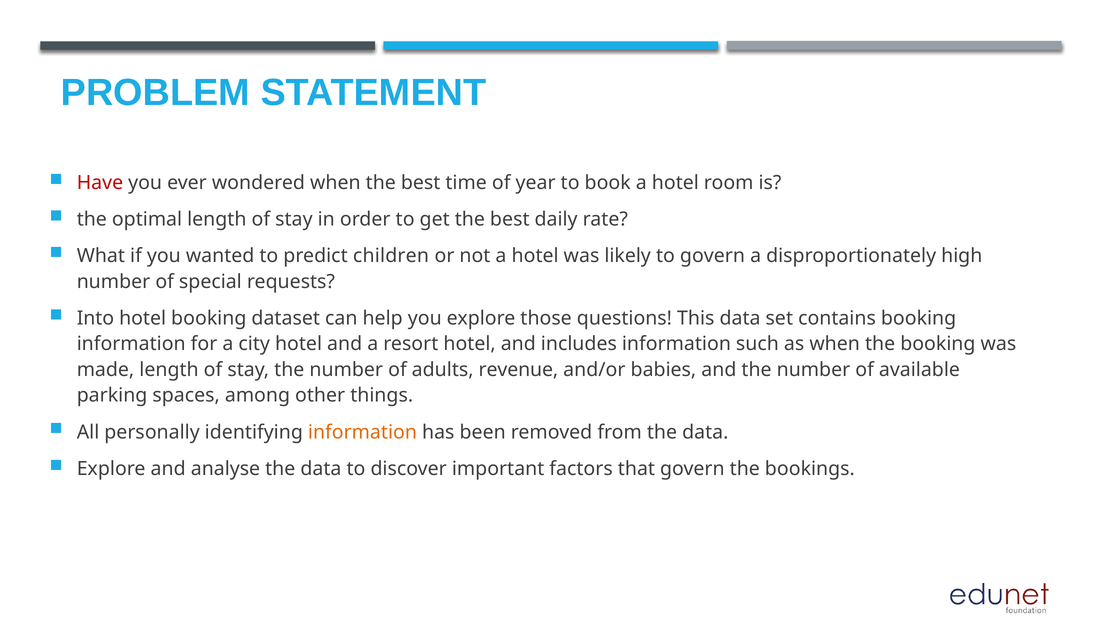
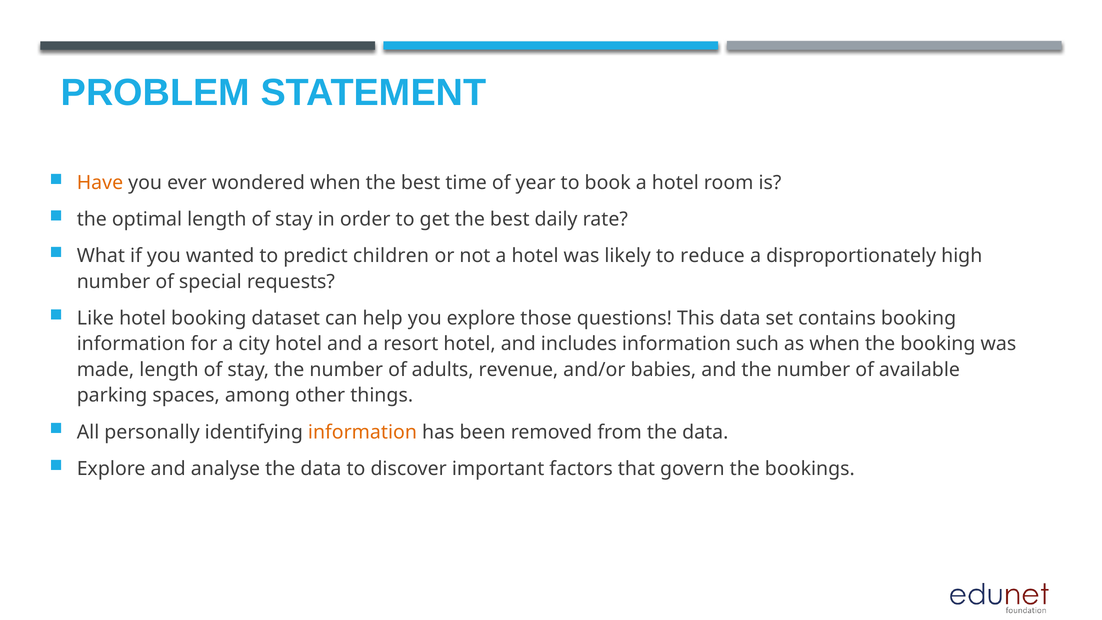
Have colour: red -> orange
to govern: govern -> reduce
Into: Into -> Like
